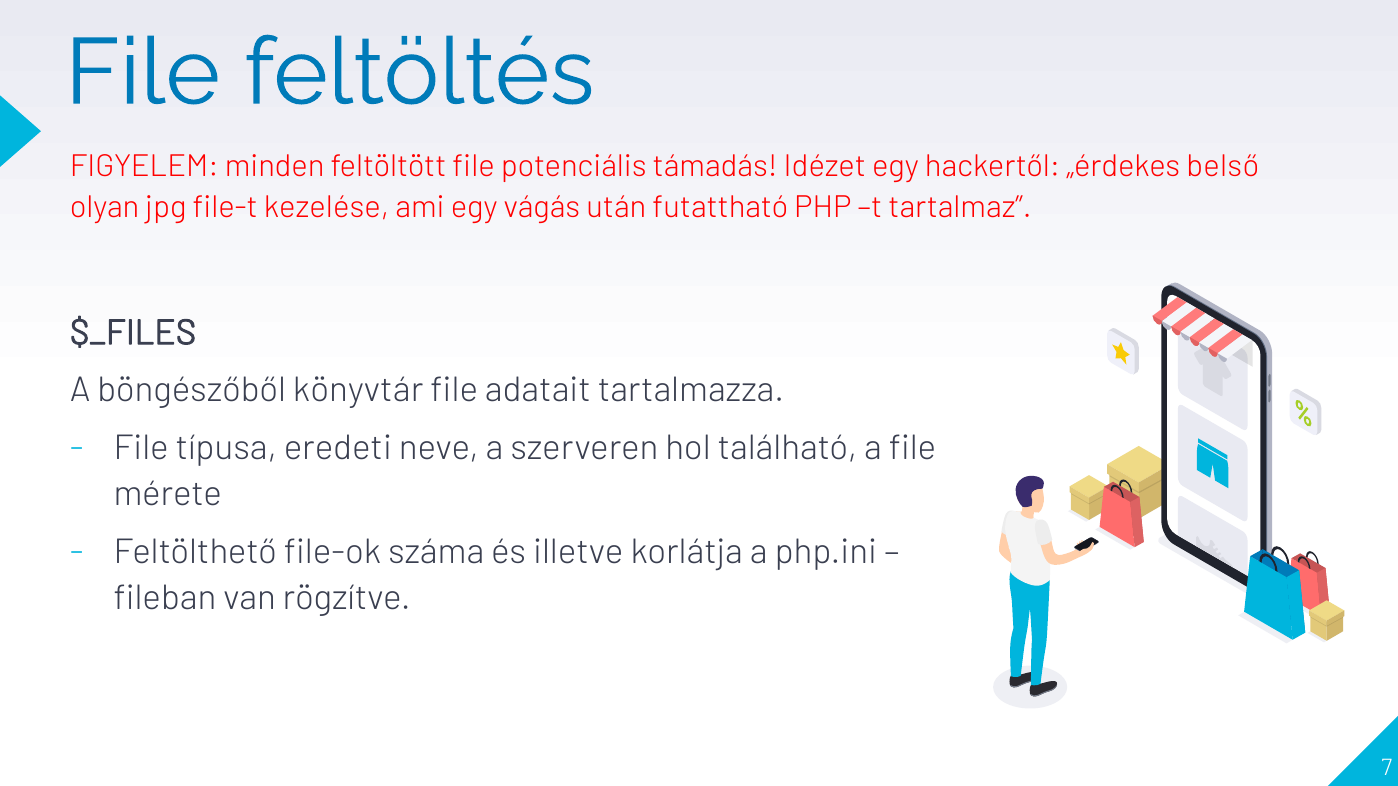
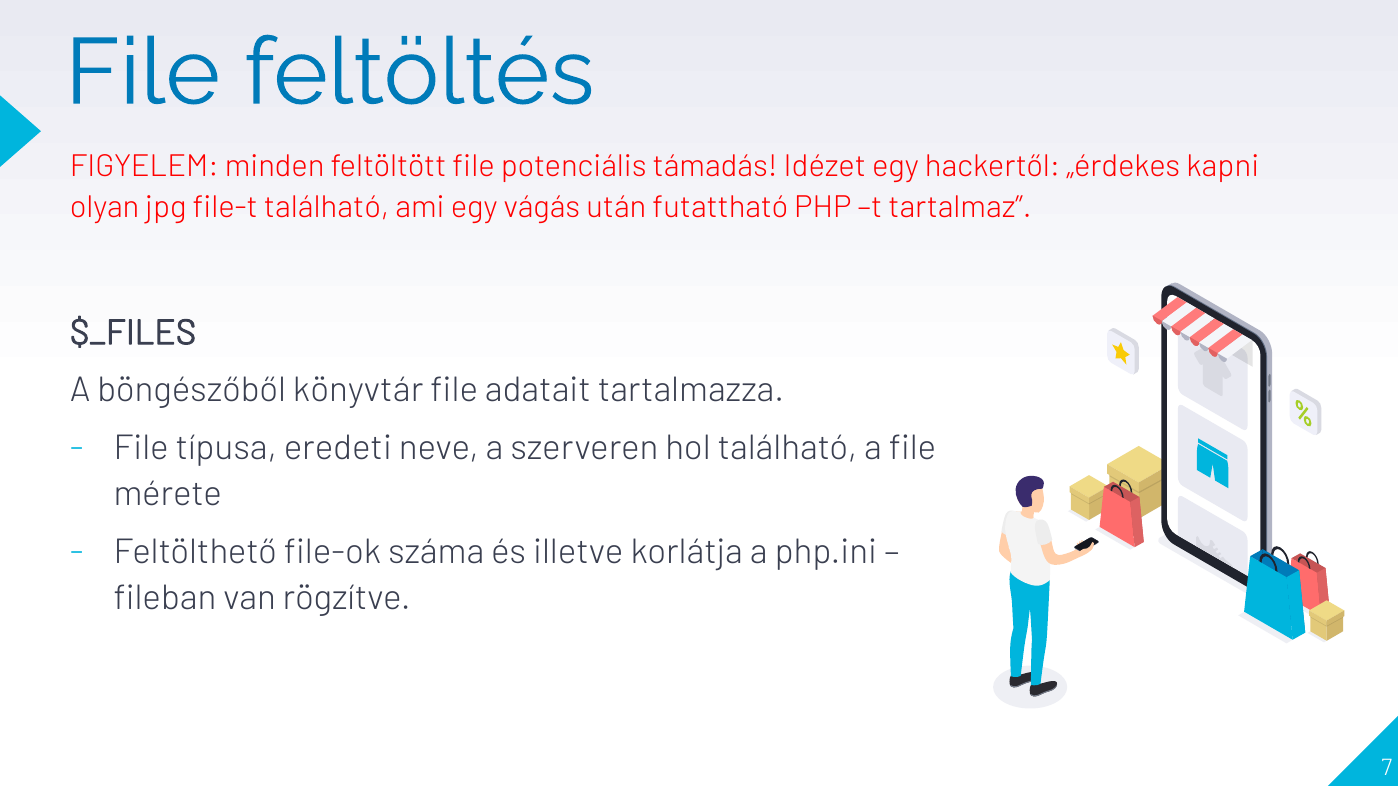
belső: belső -> kapni
file-t kezelése: kezelése -> található
